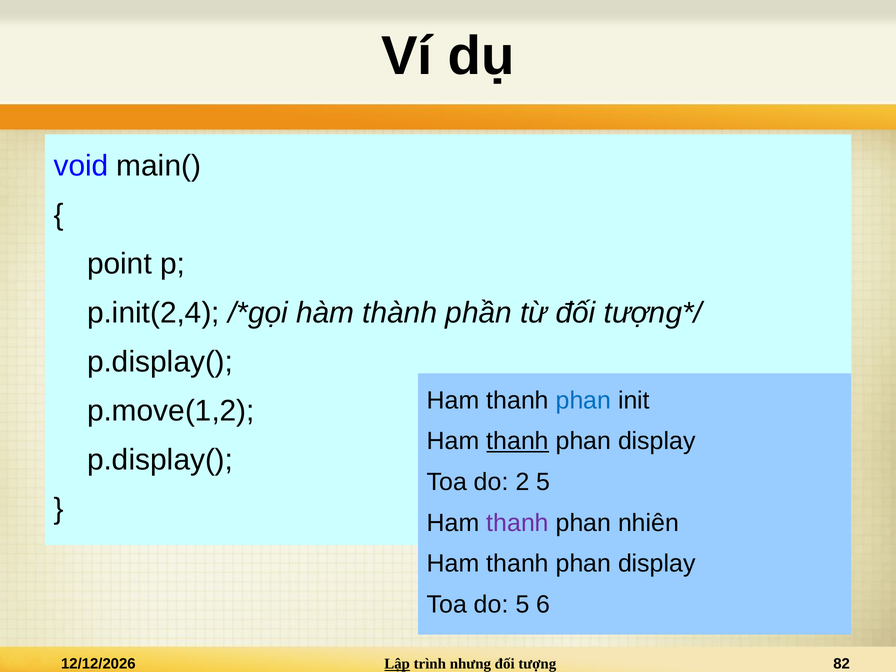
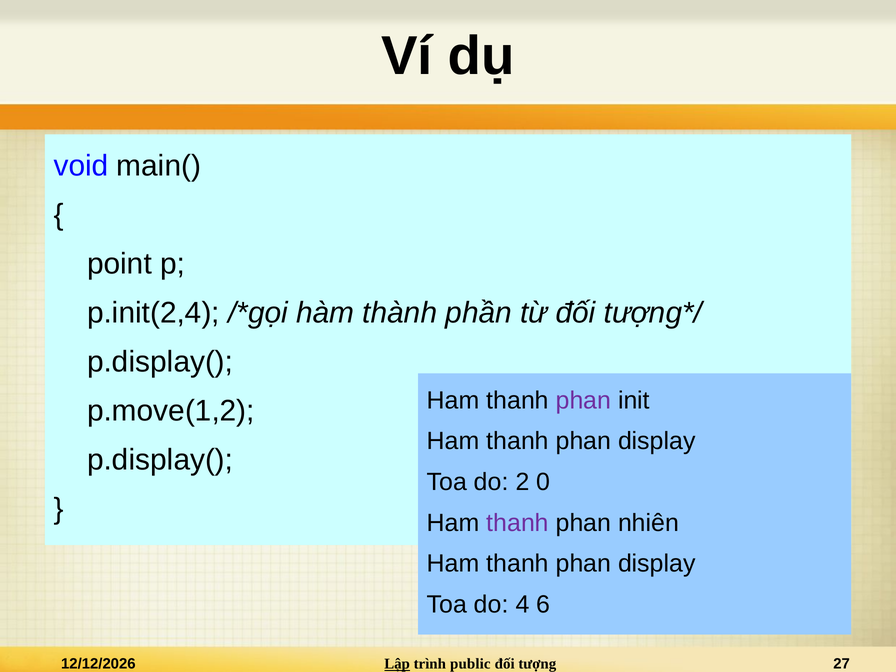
phan at (583, 400) colour: blue -> purple
thanh at (518, 441) underline: present -> none
2 5: 5 -> 0
do 5: 5 -> 4
nhưng: nhưng -> public
82: 82 -> 27
